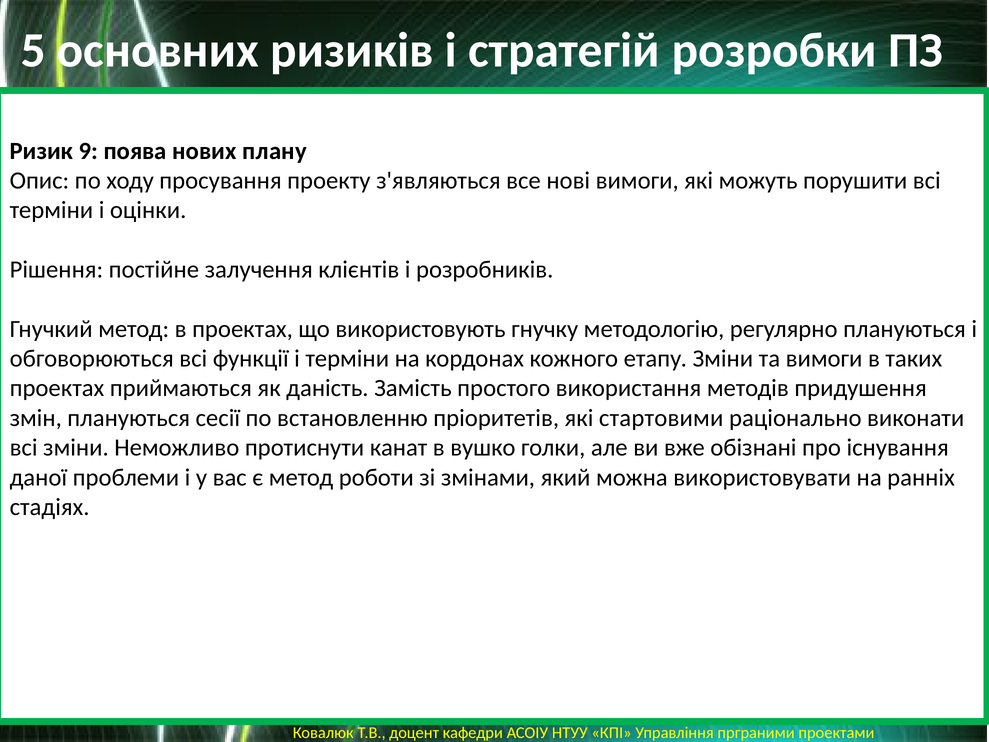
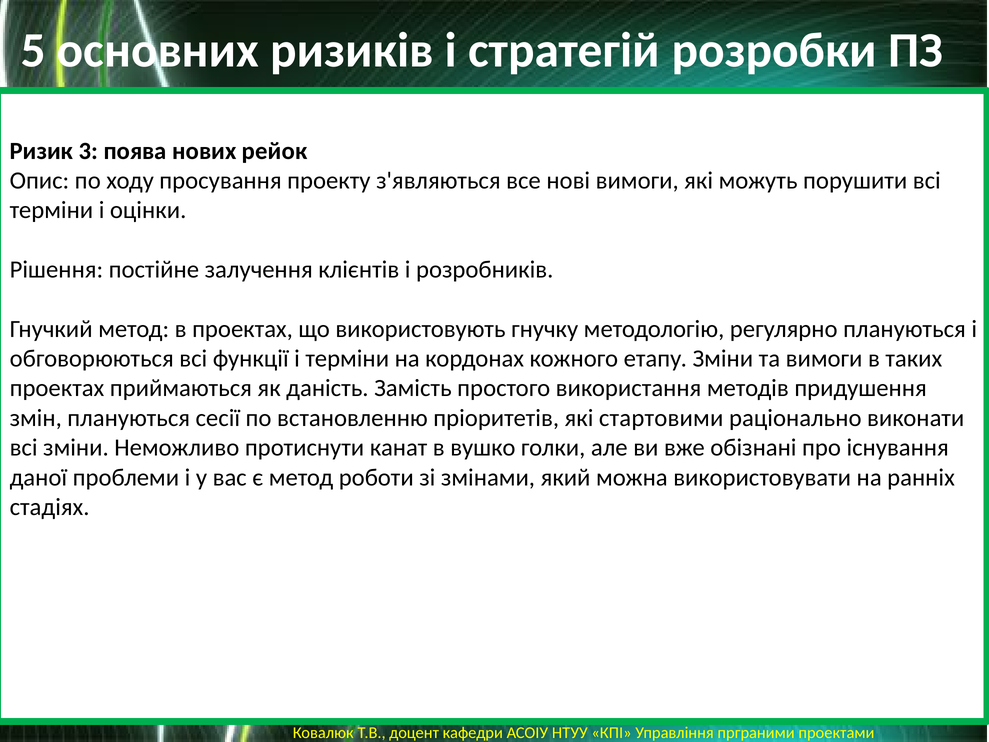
9: 9 -> 3
плану: плану -> рейок
